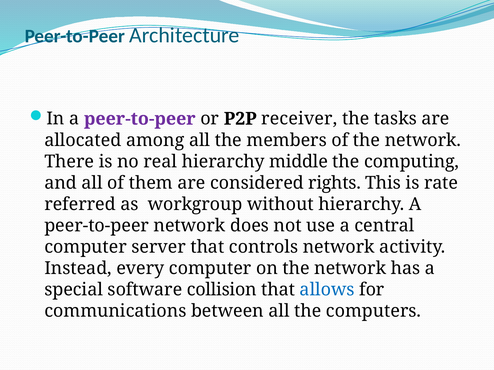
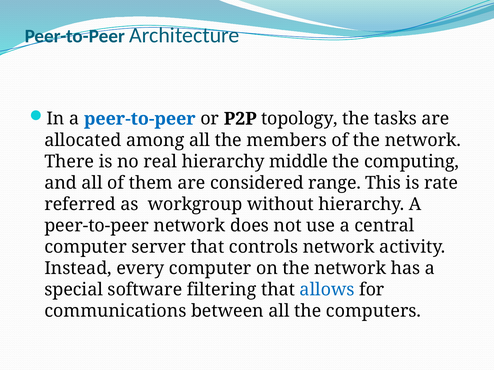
peer-to-peer at (140, 119) colour: purple -> blue
receiver: receiver -> topology
rights: rights -> range
collision: collision -> filtering
